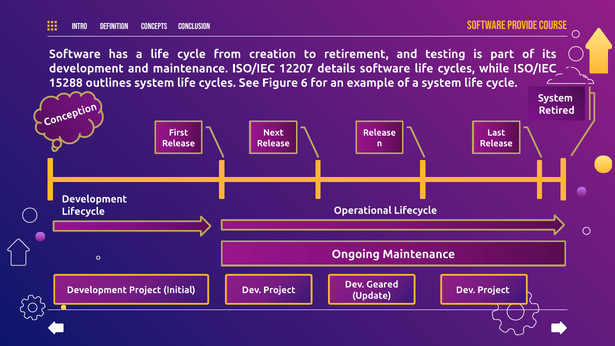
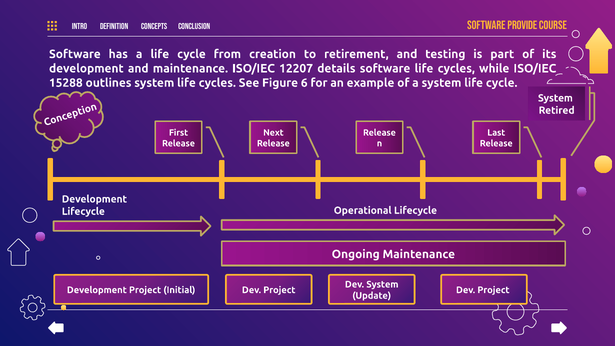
Dev Geared: Geared -> System
